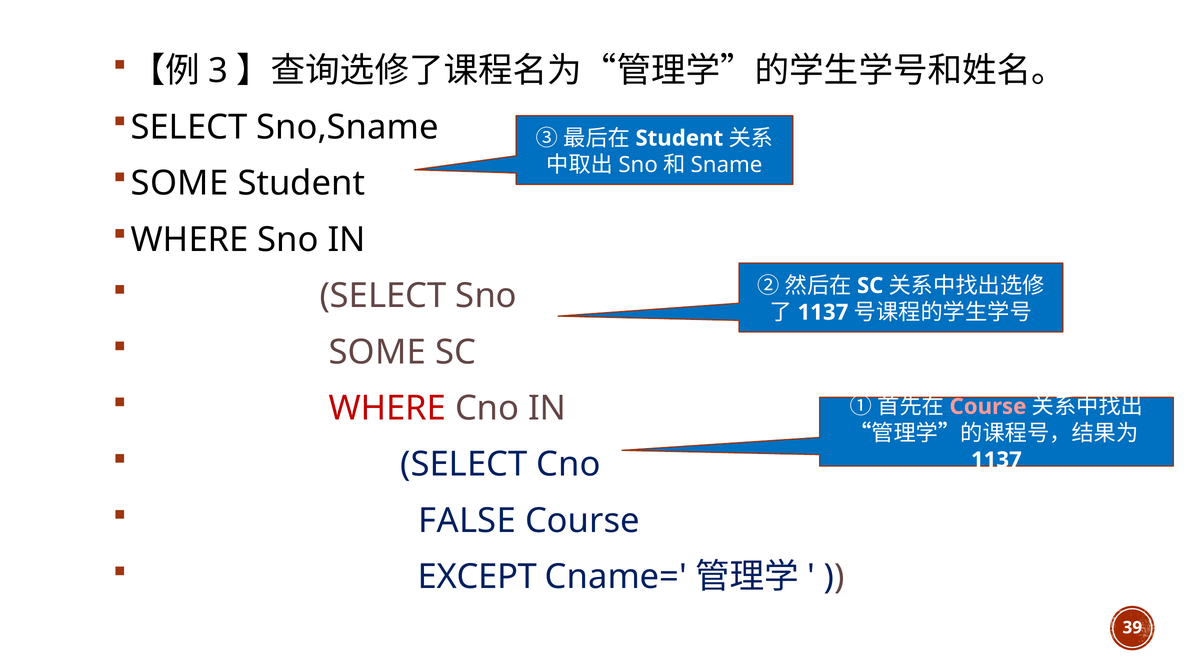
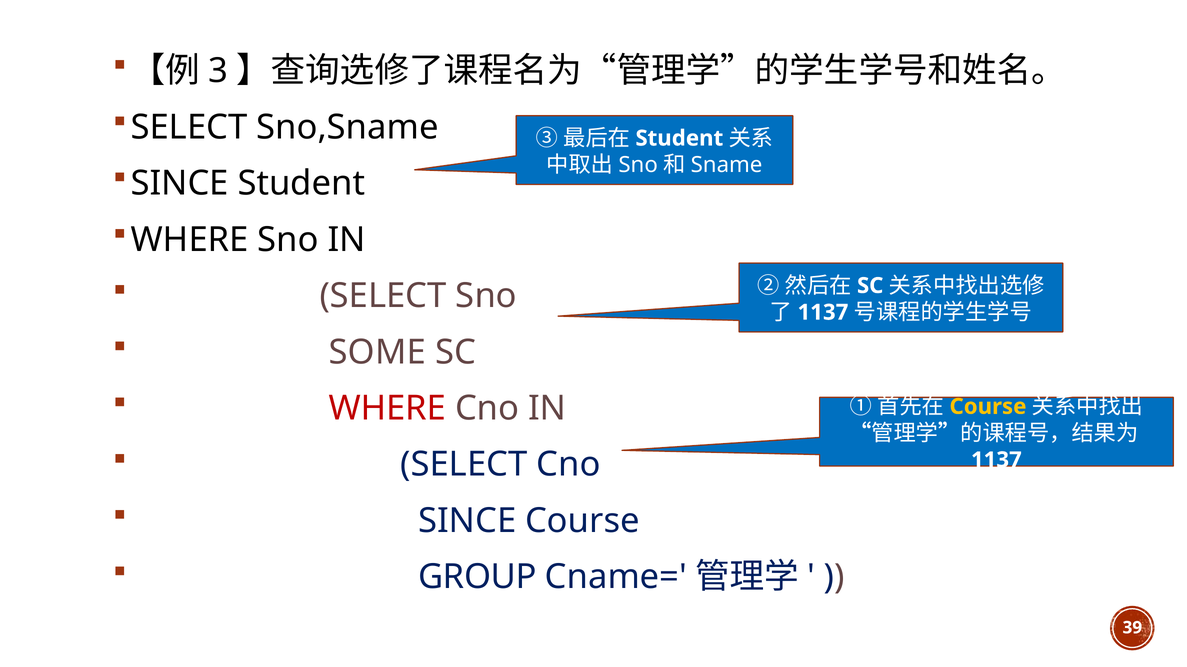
SOME at (180, 184): SOME -> SINCE
Course at (988, 407) colour: pink -> yellow
FALSE at (467, 521): FALSE -> SINCE
EXCEPT: EXCEPT -> GROUP
